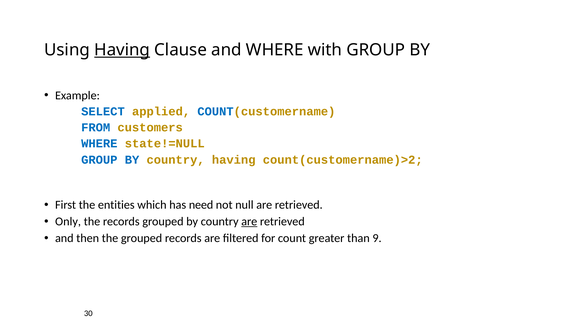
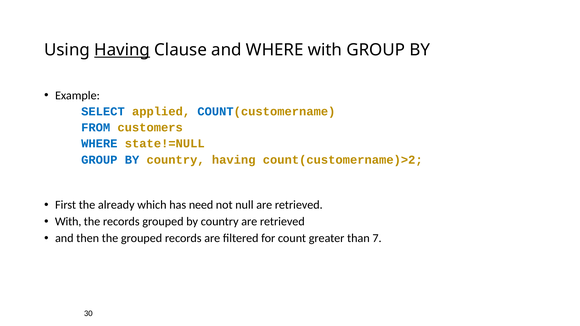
entities: entities -> already
Only at (68, 222): Only -> With
are at (249, 222) underline: present -> none
9: 9 -> 7
